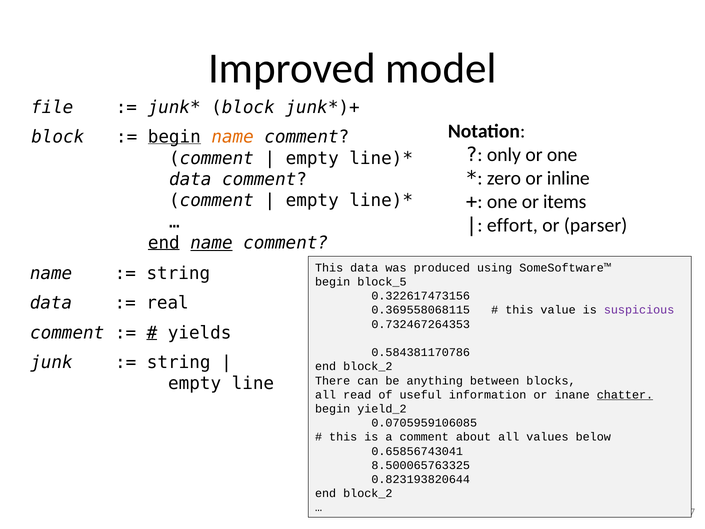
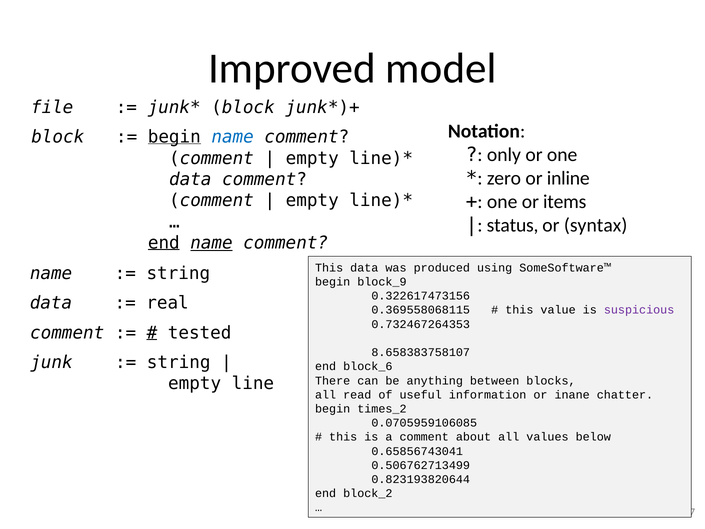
name at (233, 137) colour: orange -> blue
effort: effort -> status
parser: parser -> syntax
block_5: block_5 -> block_9
yields: yields -> tested
0.584381170786: 0.584381170786 -> 8.658383758107
block_2 at (368, 366): block_2 -> block_6
chatter underline: present -> none
yield_2: yield_2 -> times_2
8.500065763325: 8.500065763325 -> 0.506762713499
